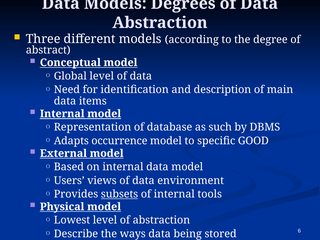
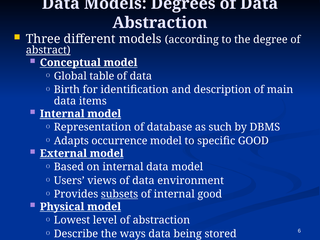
abstract underline: none -> present
Global level: level -> table
Need: Need -> Birth
internal tools: tools -> good
